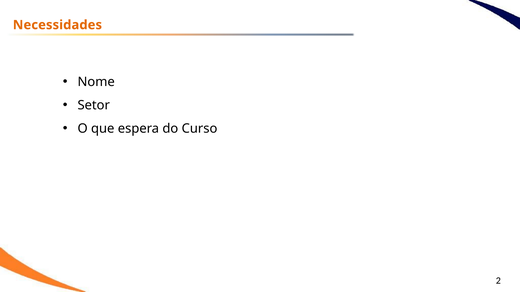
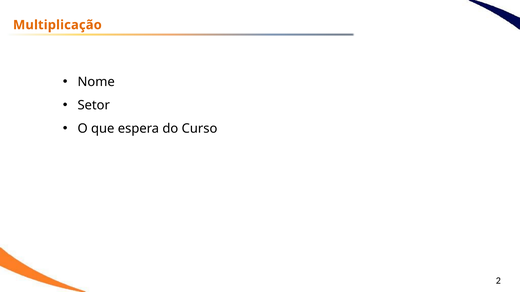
Necessidades: Necessidades -> Multiplicação
